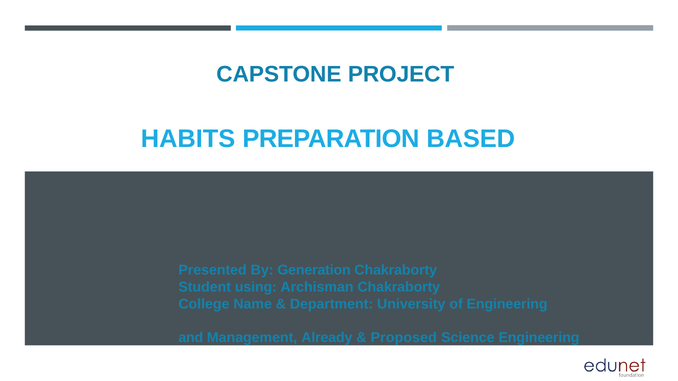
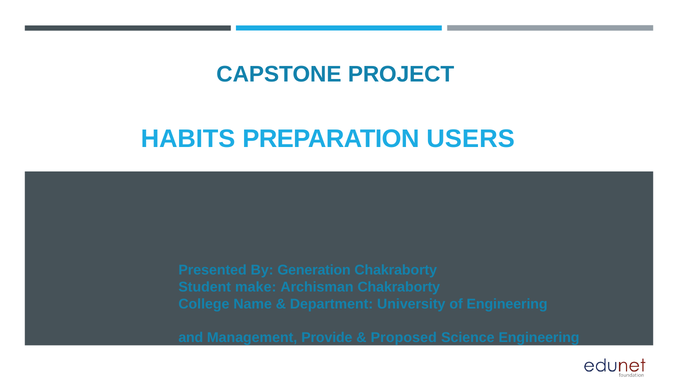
BASED: BASED -> USERS
using: using -> make
Already: Already -> Provide
